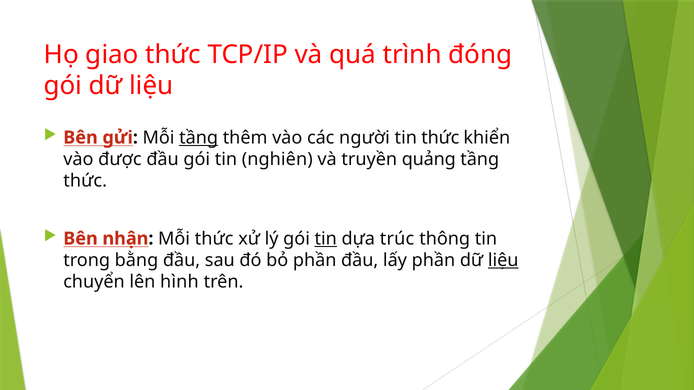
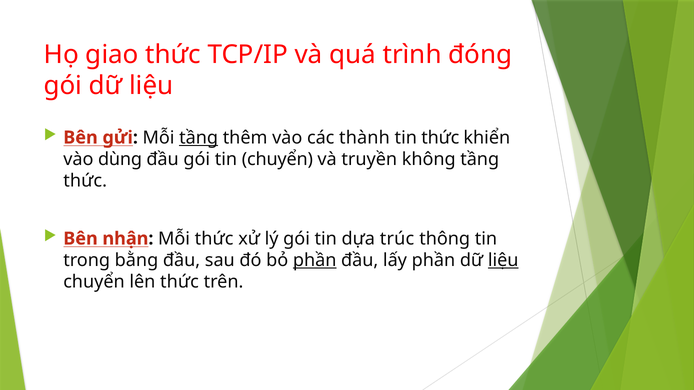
người: người -> thành
được: được -> dùng
tin nghiên: nghiên -> chuyển
quảng: quảng -> không
tin at (326, 239) underline: present -> none
phần at (315, 260) underline: none -> present
lên hình: hình -> thức
